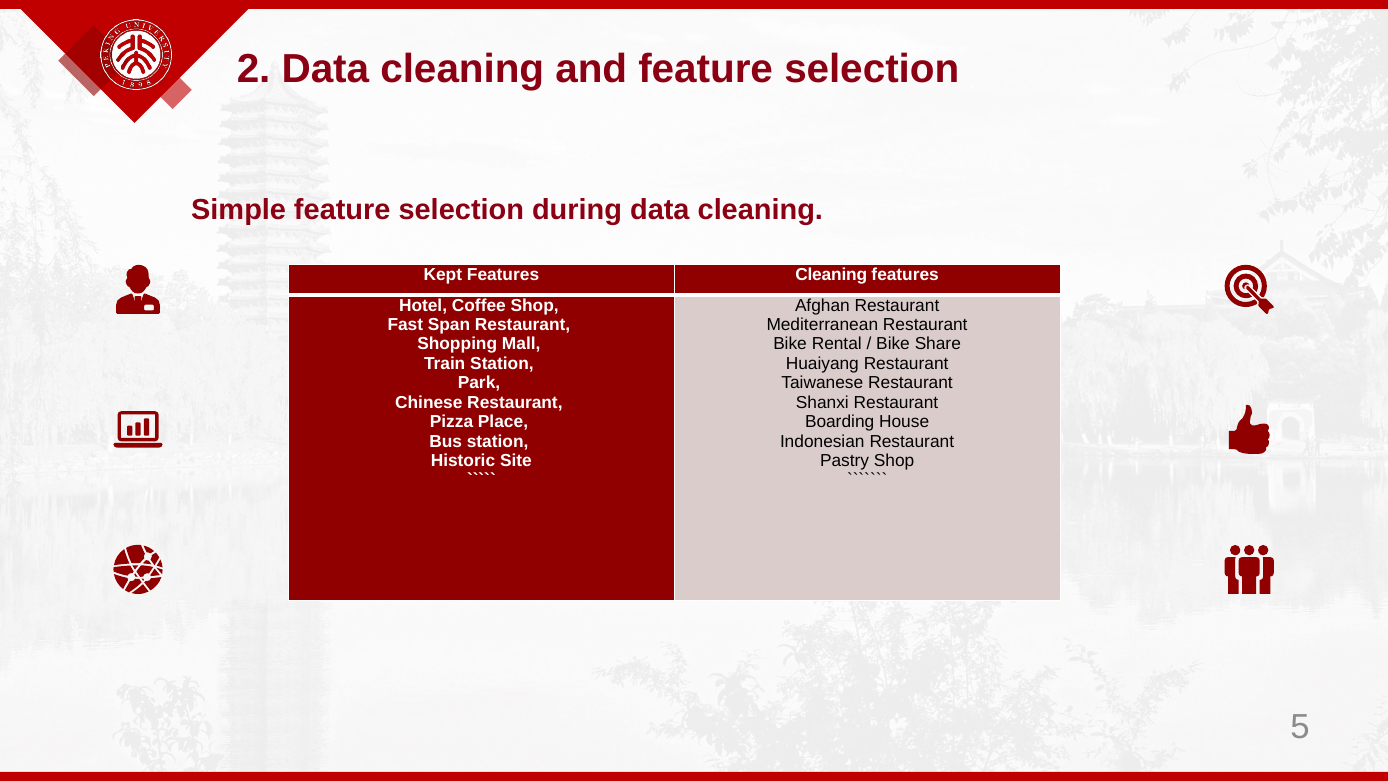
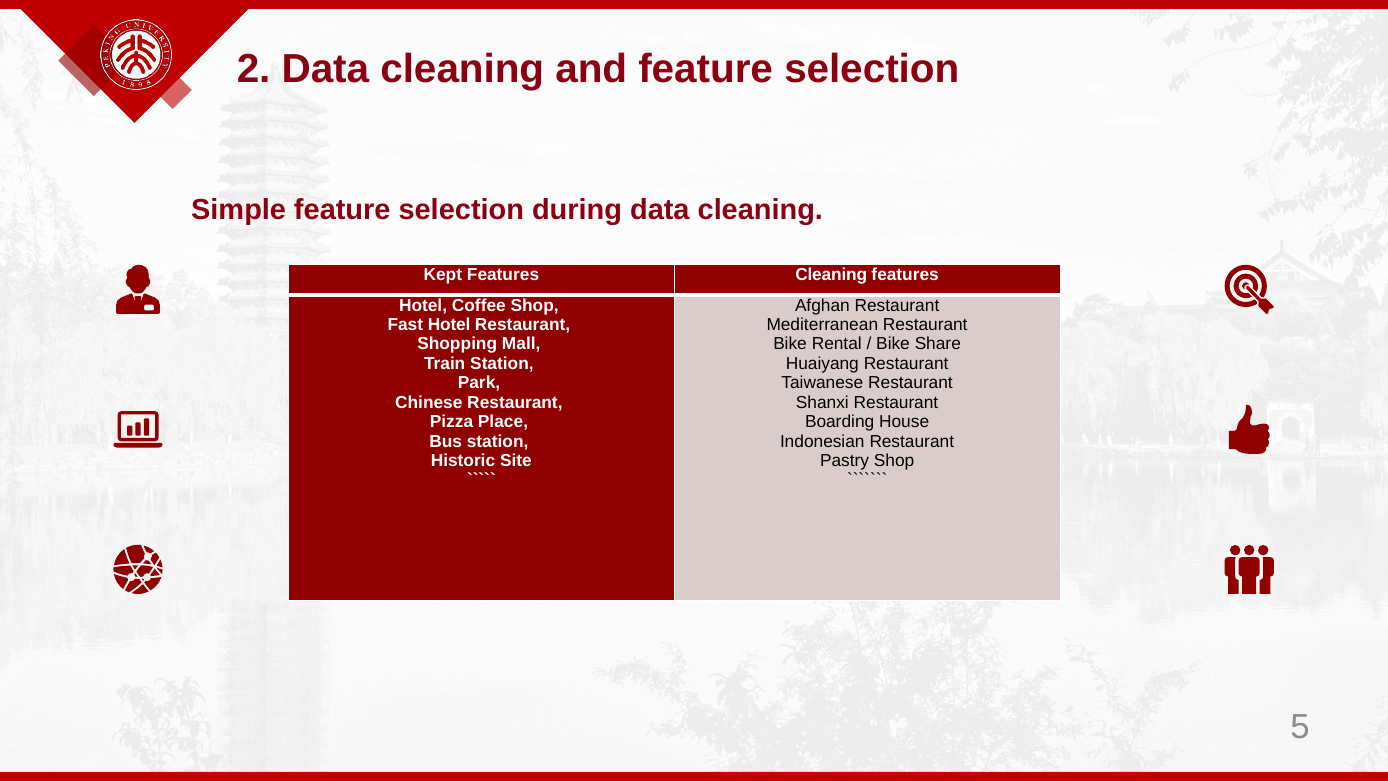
Fast Span: Span -> Hotel
